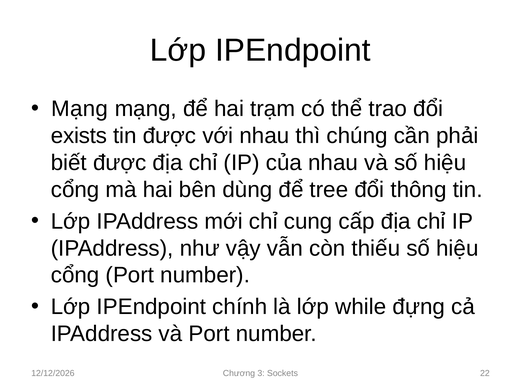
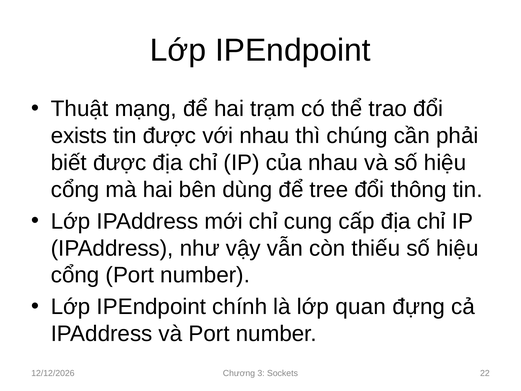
Mạng at (79, 109): Mạng -> Thuật
while: while -> quan
